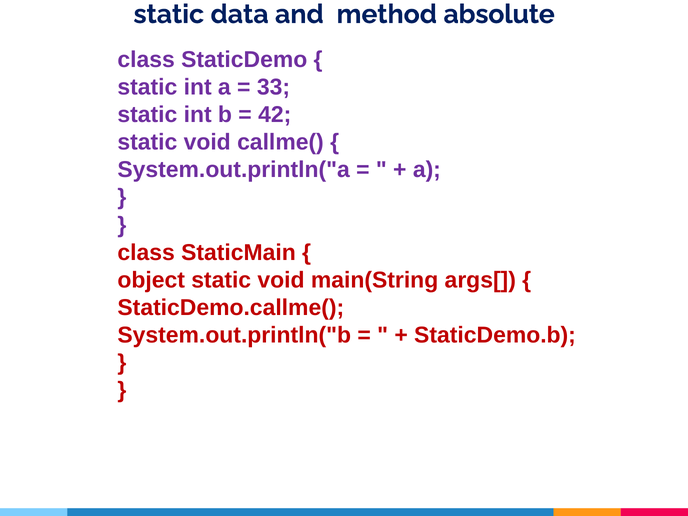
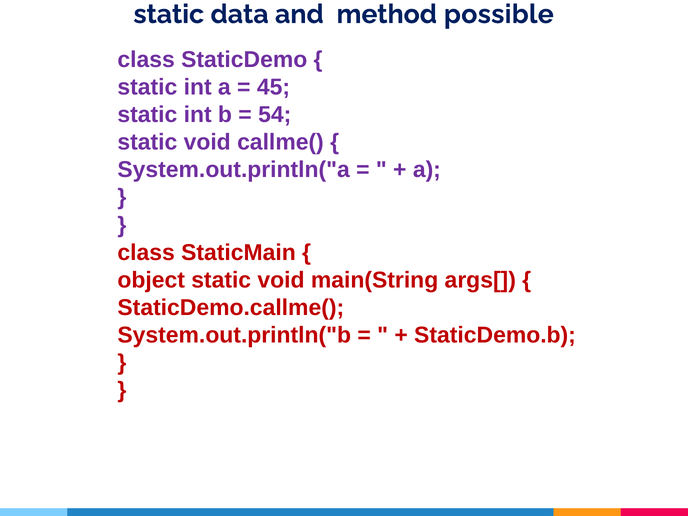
absolute: absolute -> possible
33: 33 -> 45
42: 42 -> 54
